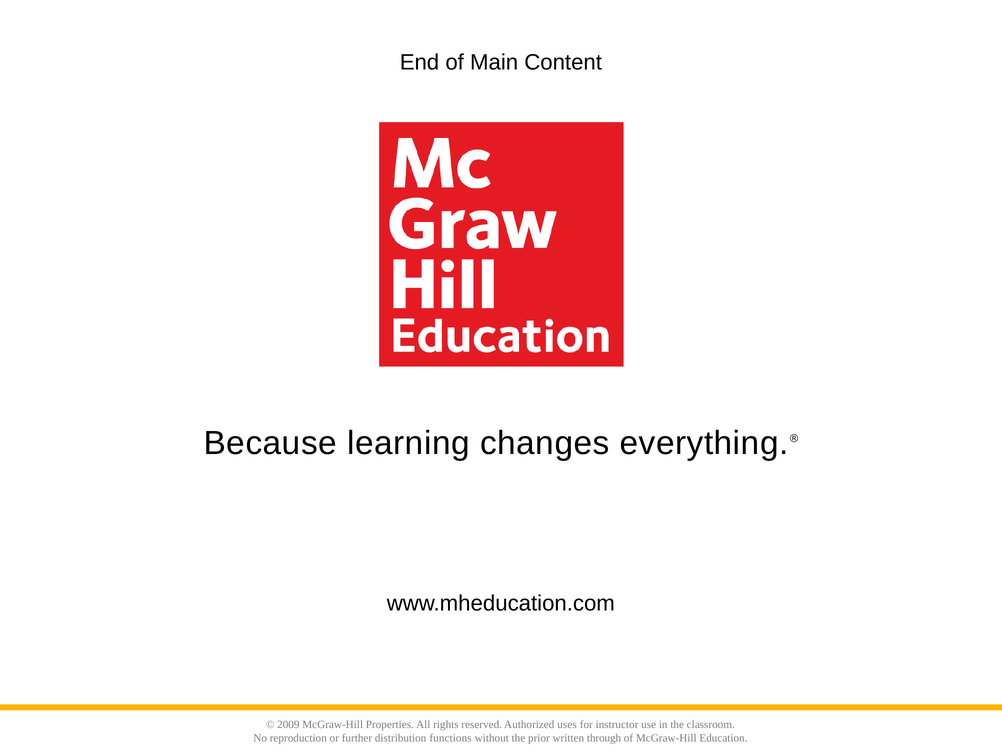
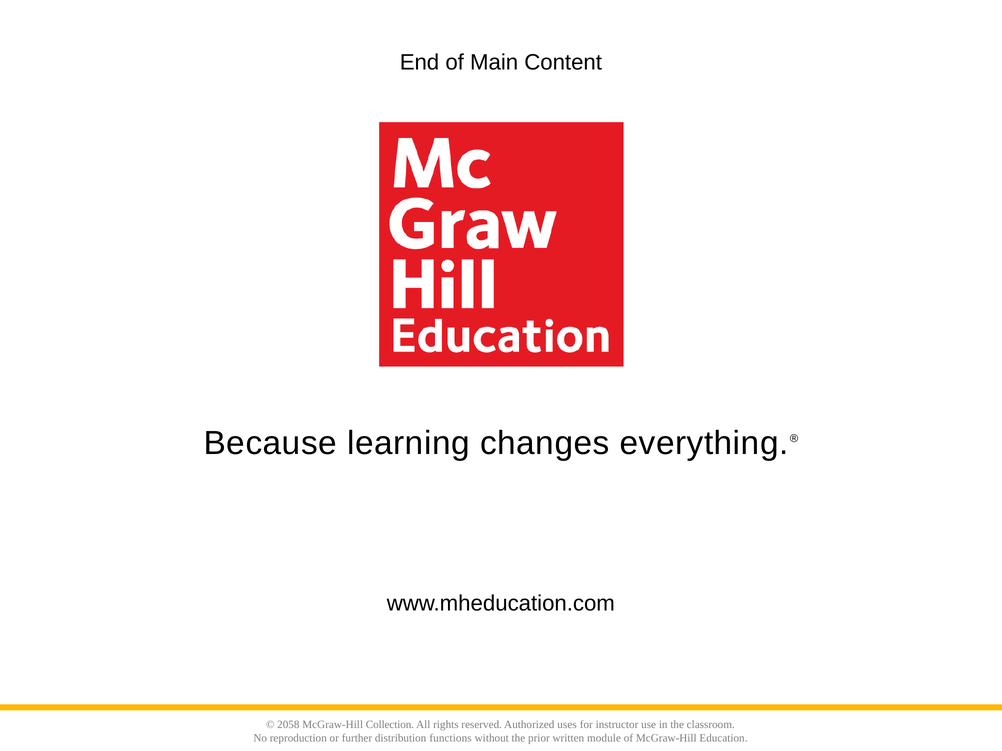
2009: 2009 -> 2058
Properties: Properties -> Collection
through: through -> module
